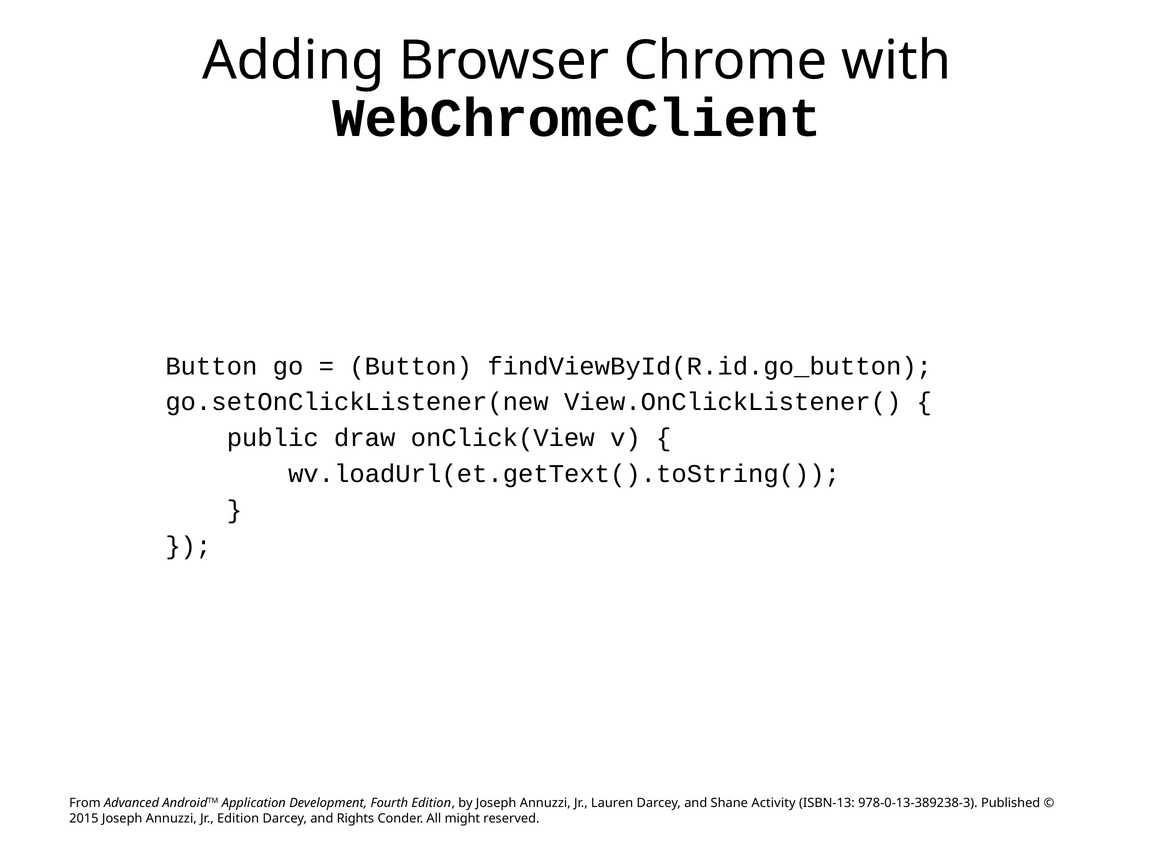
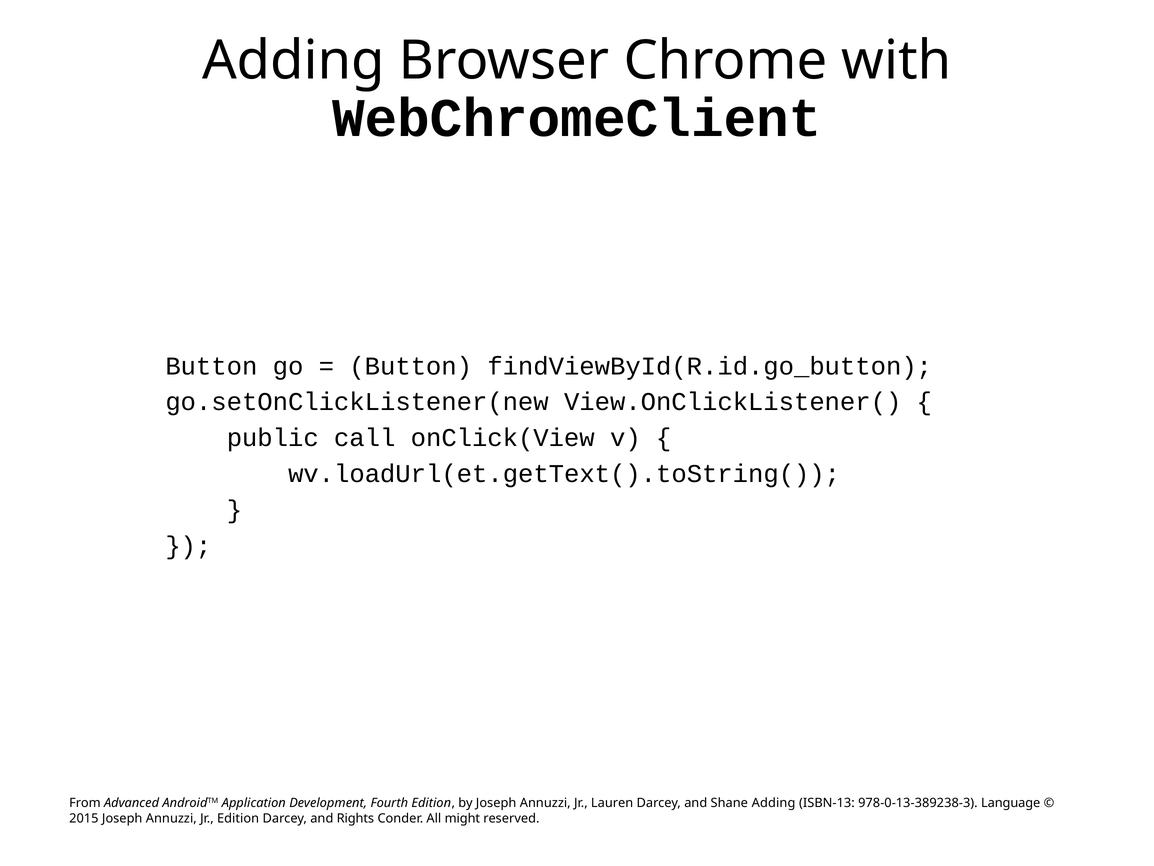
draw: draw -> call
Shane Activity: Activity -> Adding
Published: Published -> Language
